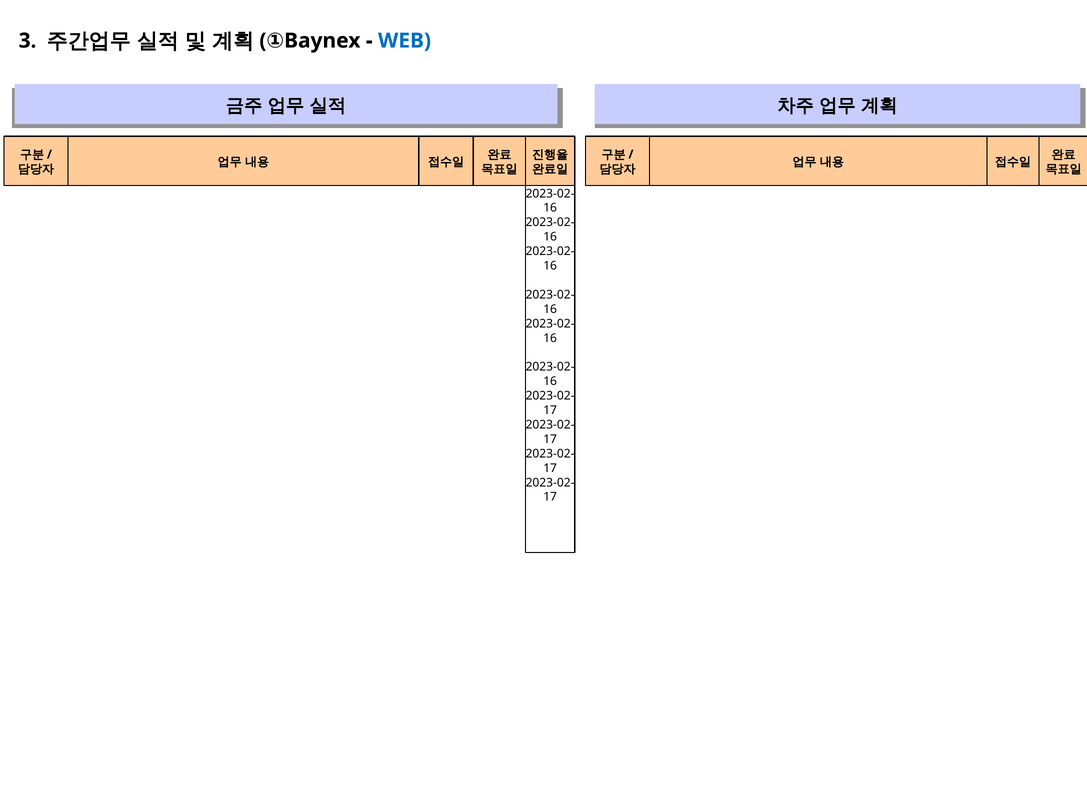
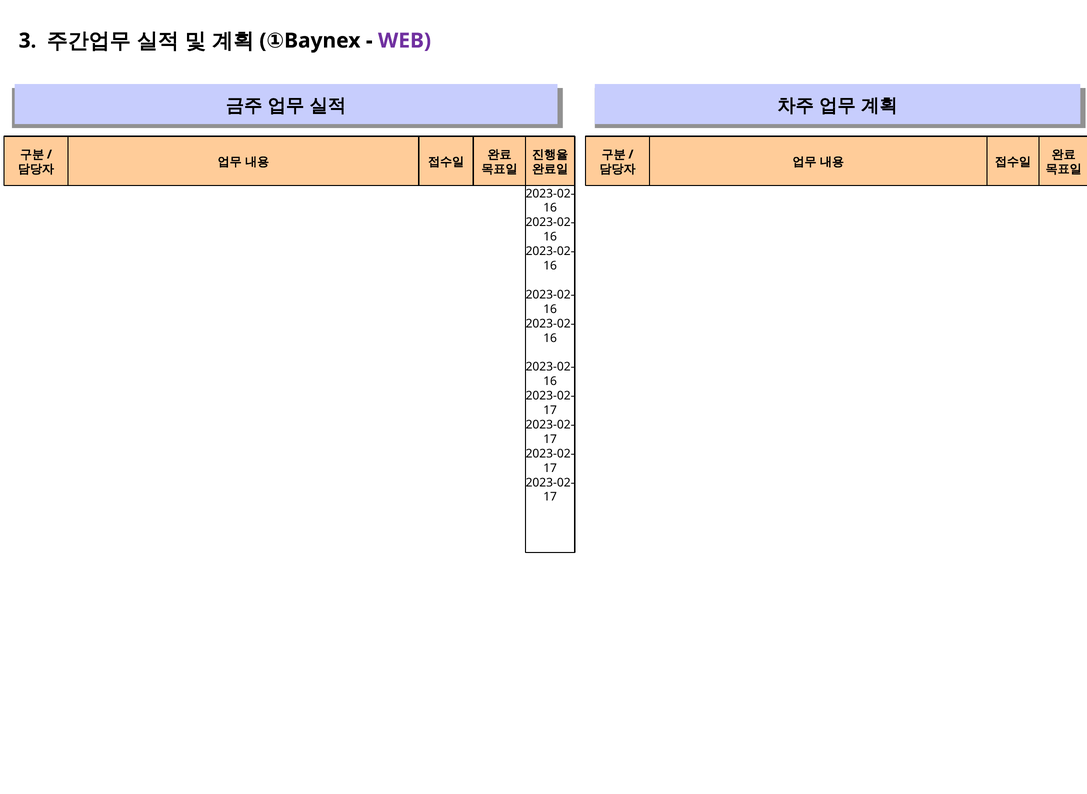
WEB colour: blue -> purple
